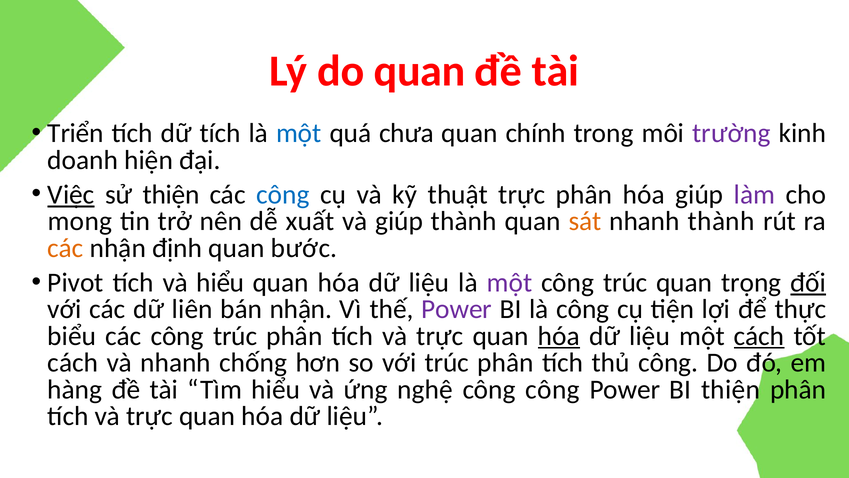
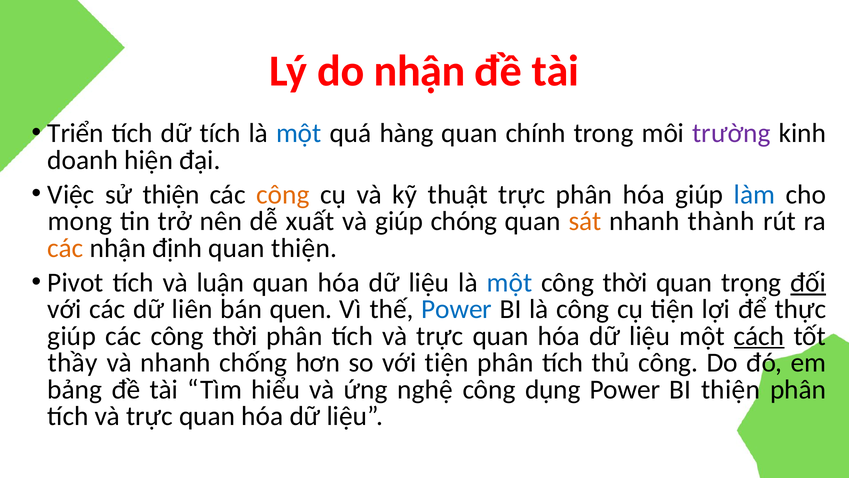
do quan: quan -> nhận
chưa: chưa -> hàng
Việc underline: present -> none
công at (283, 194) colour: blue -> orange
làm colour: purple -> blue
giúp thành: thành -> chóng
quan bước: bước -> thiện
và hiểu: hiểu -> luận
một at (509, 282) colour: purple -> blue
trúc at (625, 282): trúc -> thời
bán nhận: nhận -> quen
Power at (457, 309) colour: purple -> blue
biểu at (72, 336): biểu -> giúp
các công trúc: trúc -> thời
hóa at (559, 336) underline: present -> none
cách at (73, 362): cách -> thầy
với trúc: trúc -> tiện
hàng: hàng -> bảng
công công: công -> dụng
